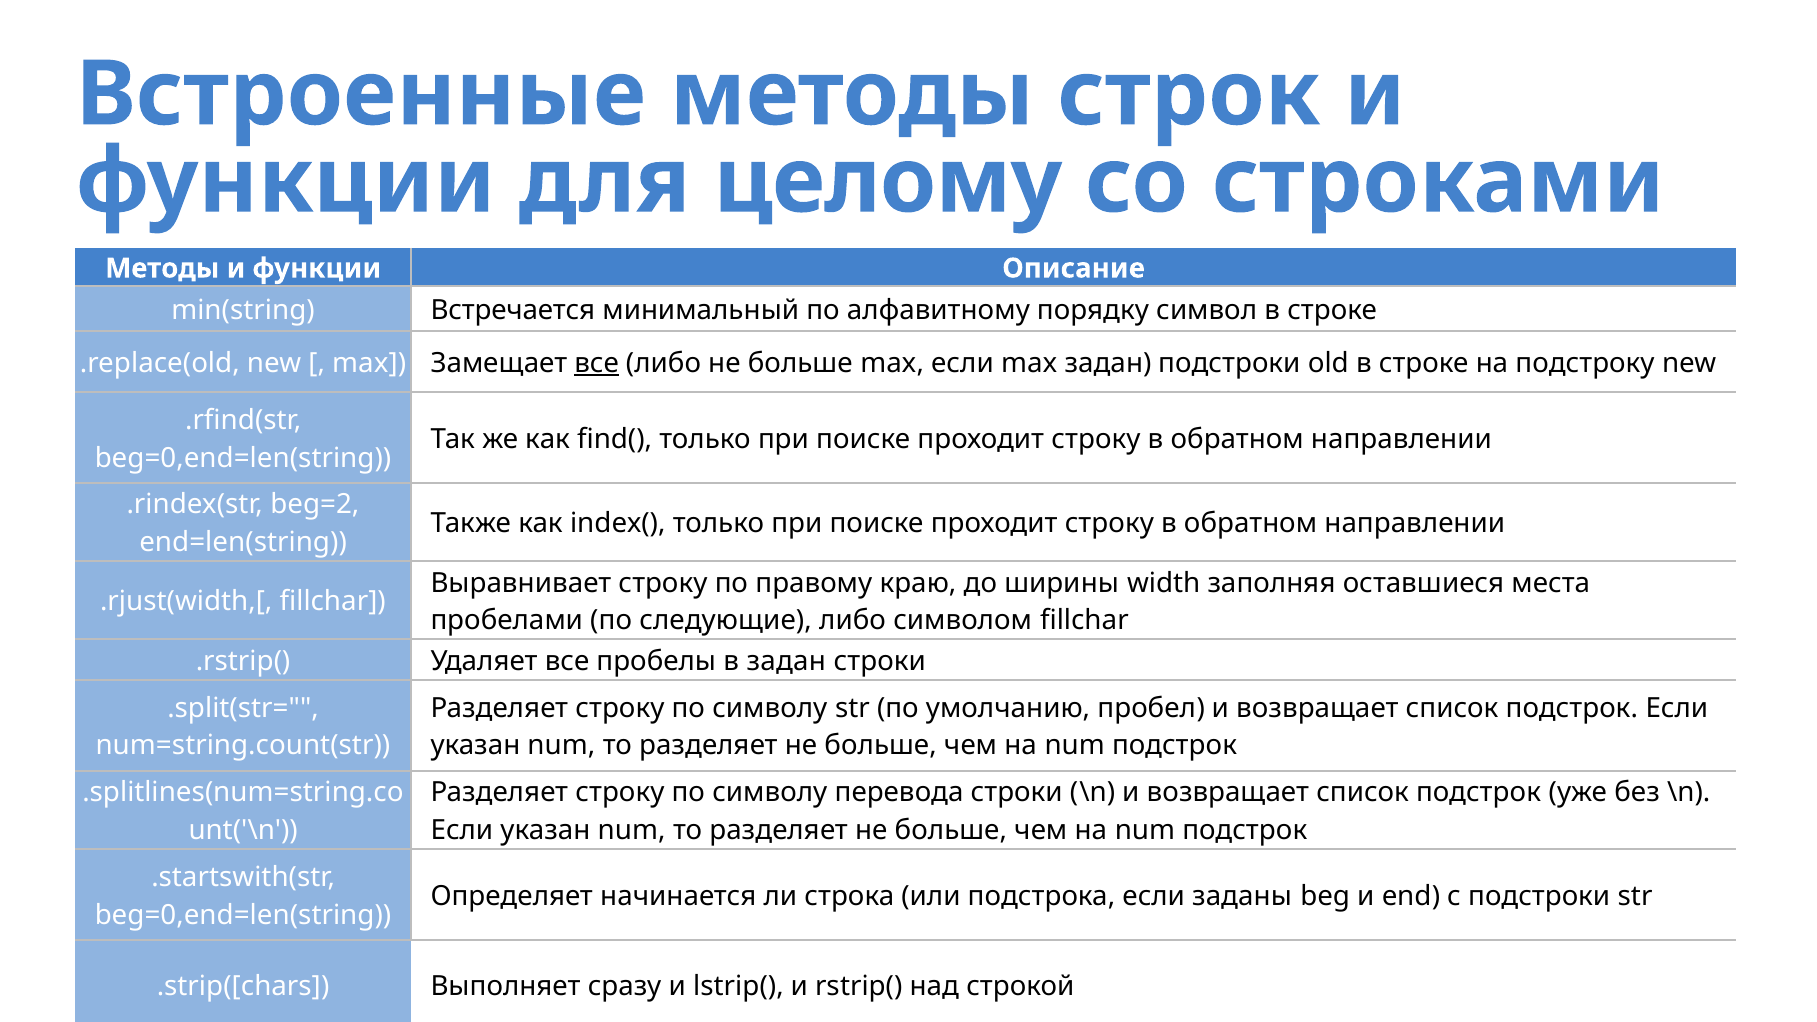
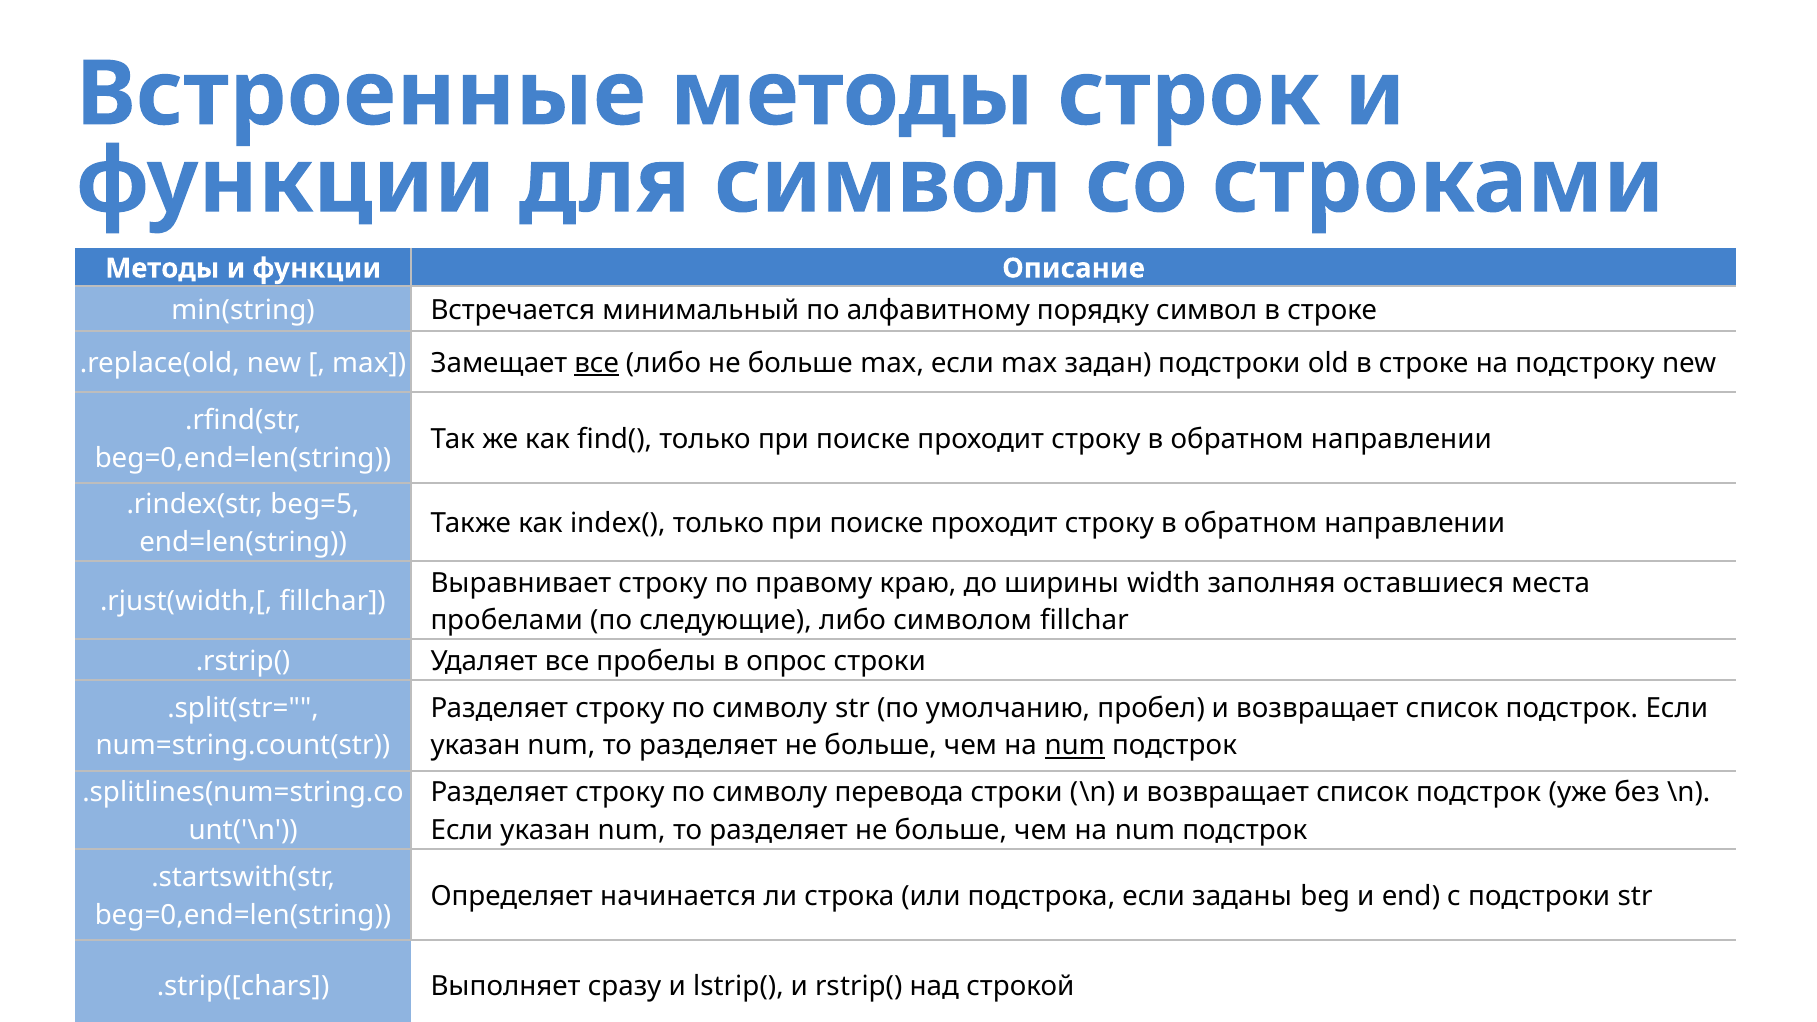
для целому: целому -> символ
beg=2: beg=2 -> beg=5
в задан: задан -> опрос
num at (1075, 746) underline: none -> present
